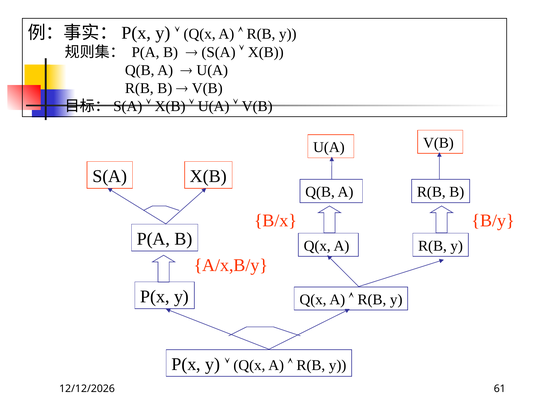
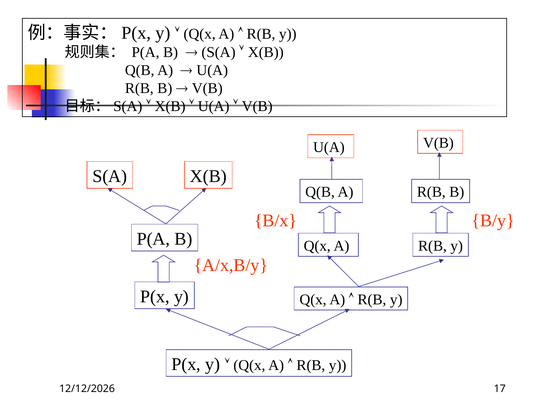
61: 61 -> 17
